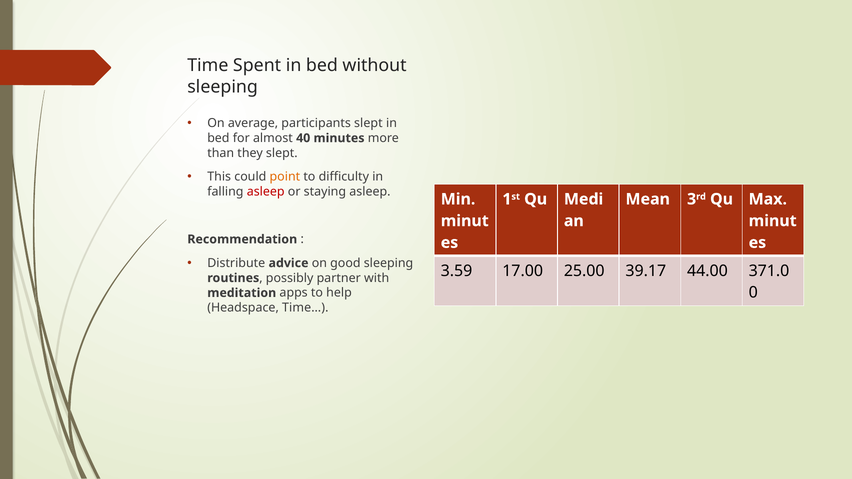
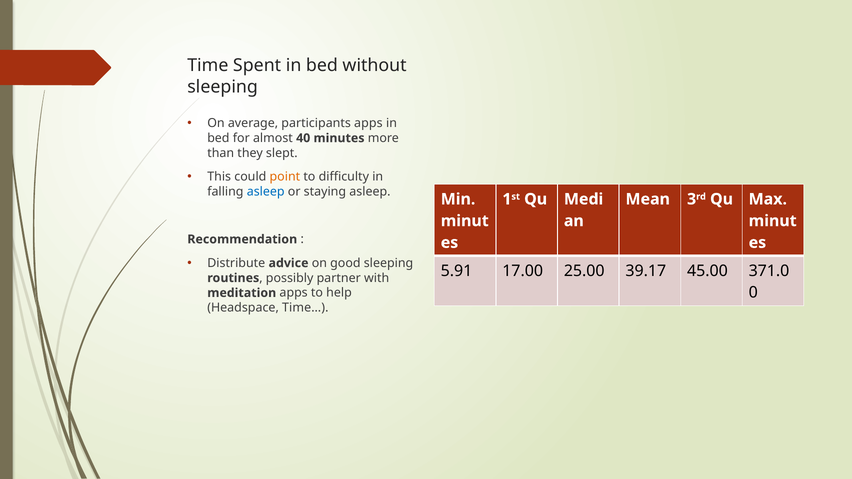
participants slept: slept -> apps
asleep at (266, 192) colour: red -> blue
3.59: 3.59 -> 5.91
44.00: 44.00 -> 45.00
